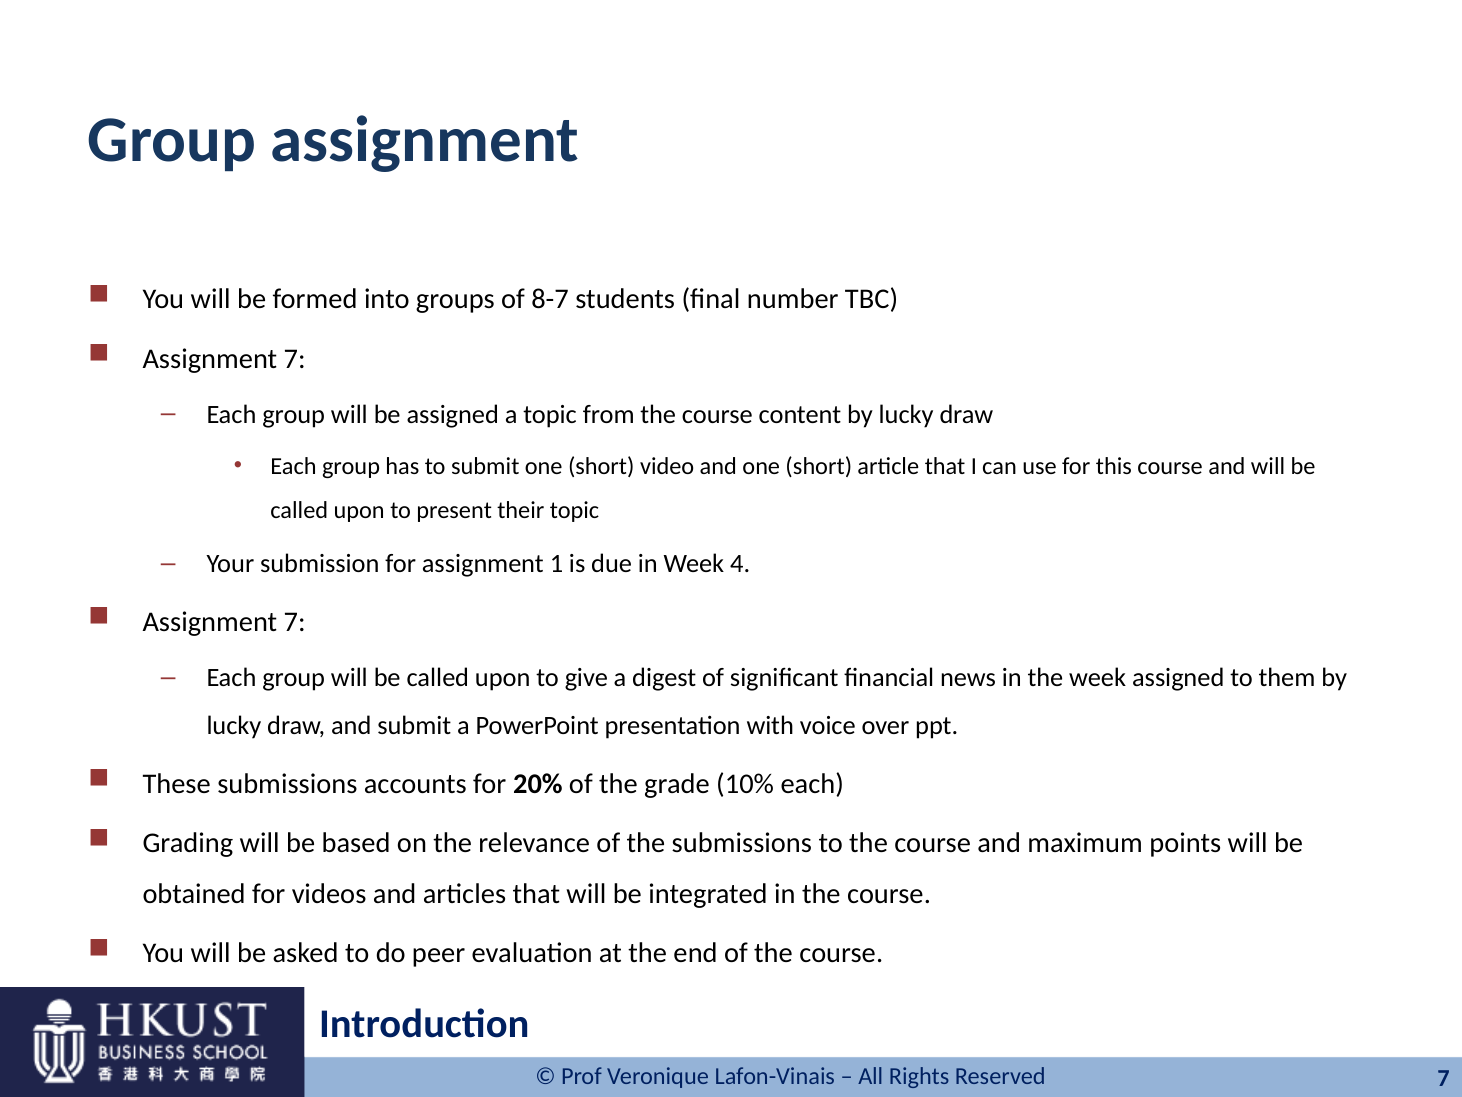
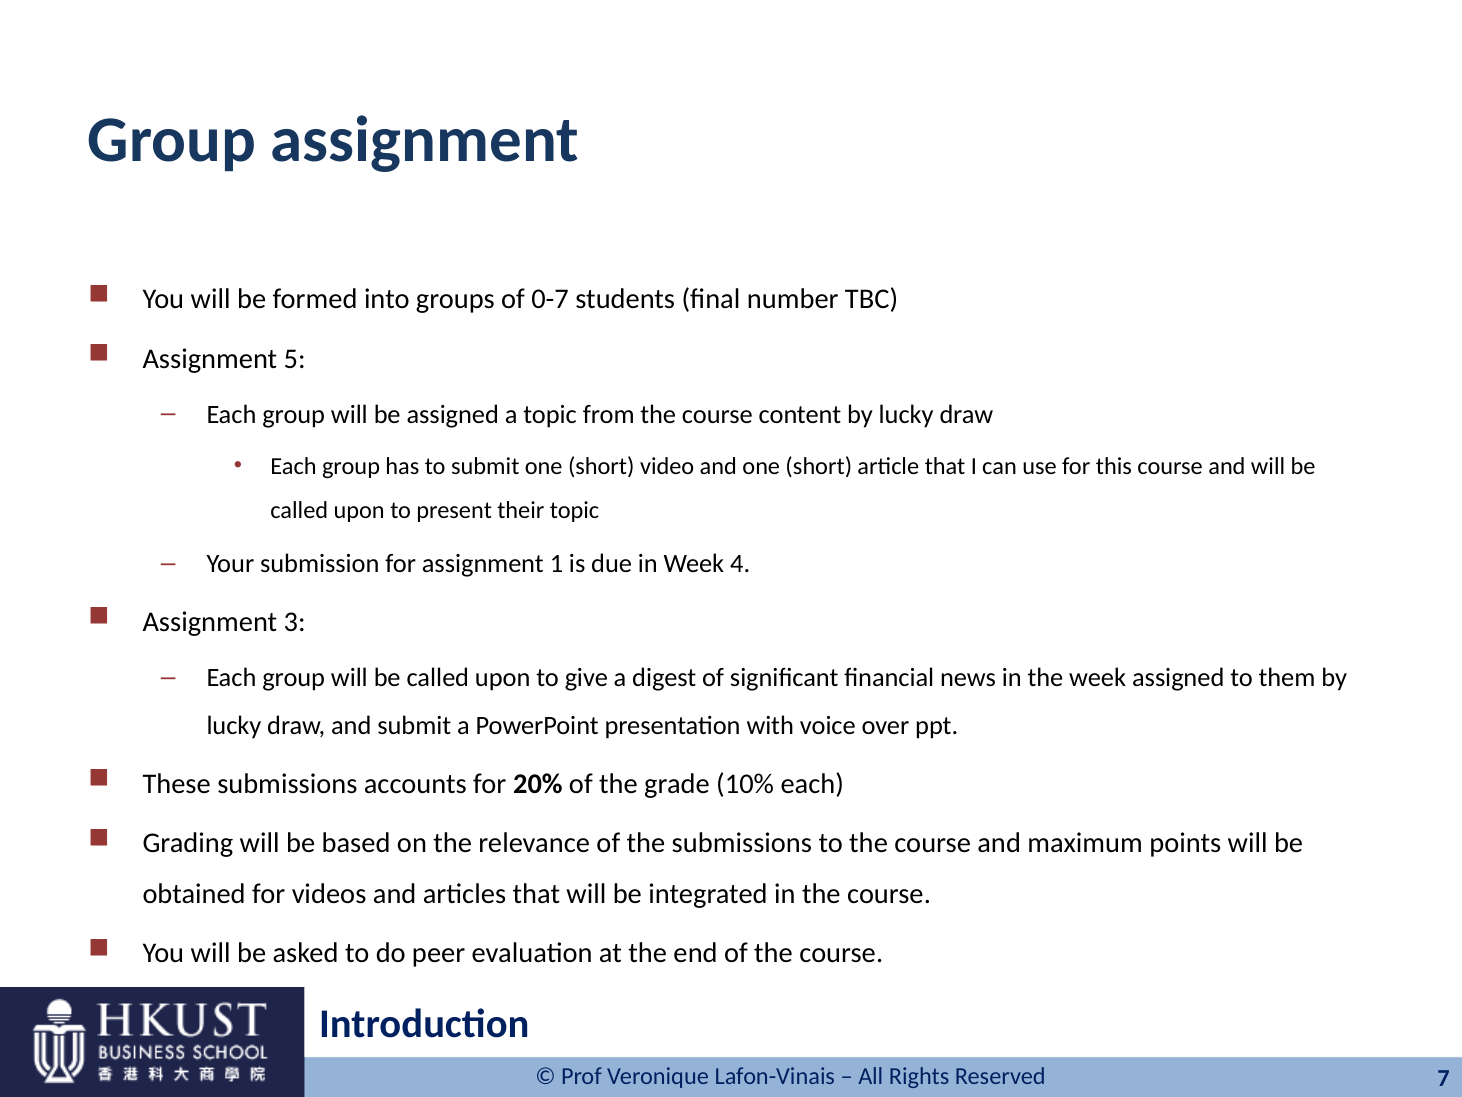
8-7: 8-7 -> 0-7
7 at (295, 359): 7 -> 5
7 at (295, 622): 7 -> 3
